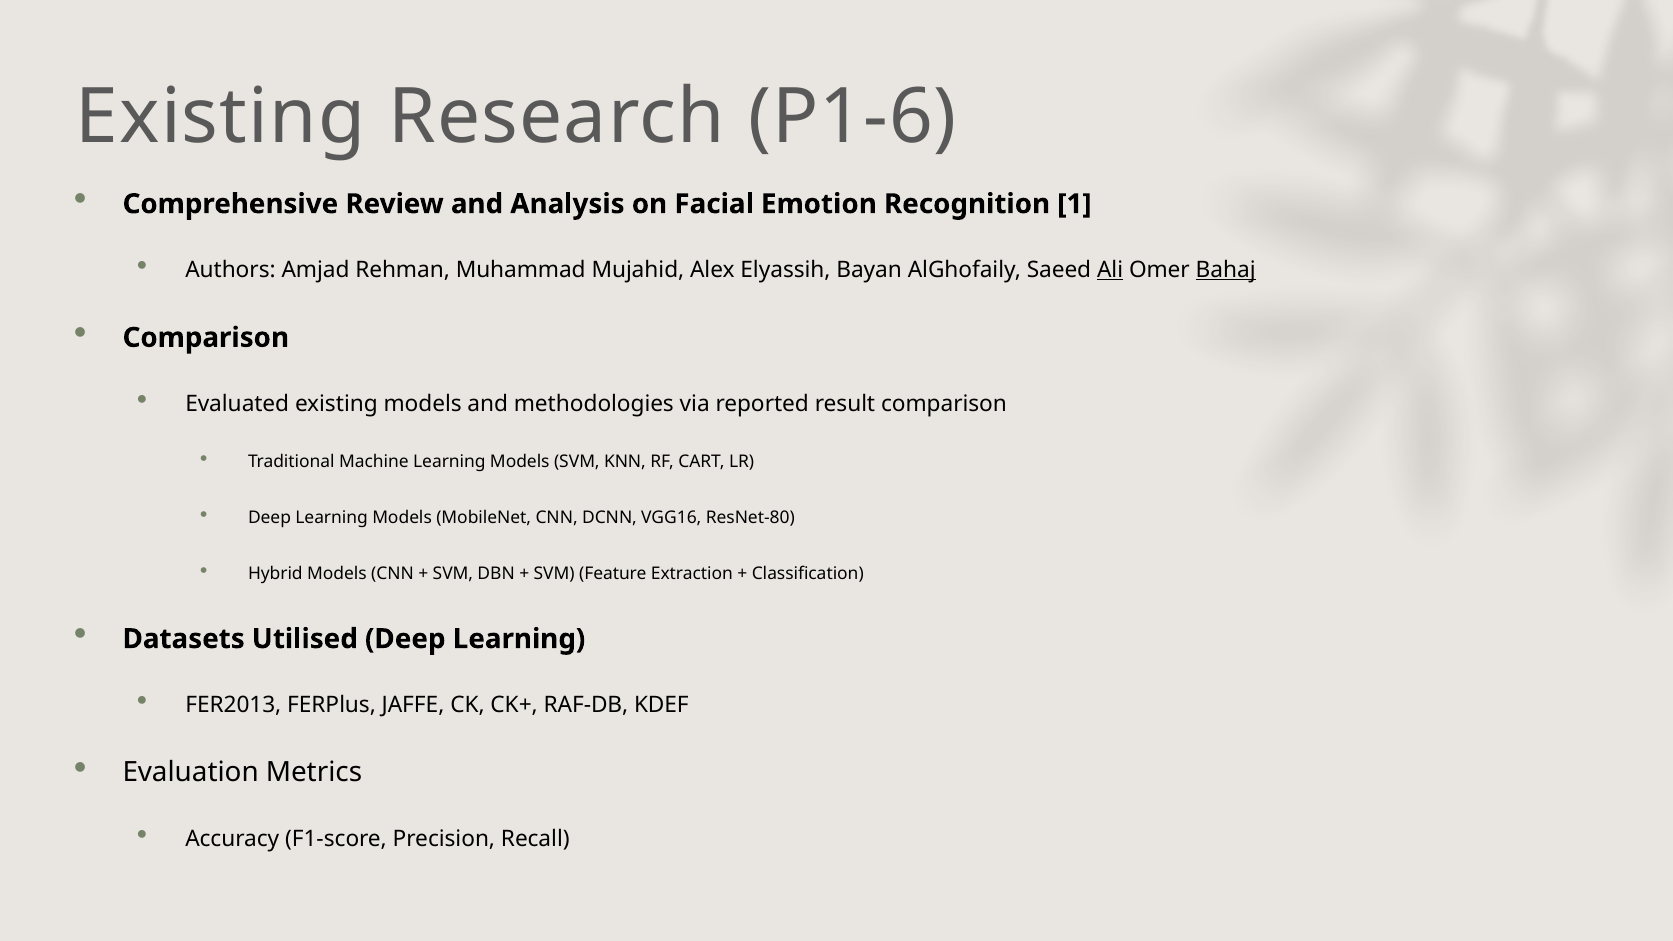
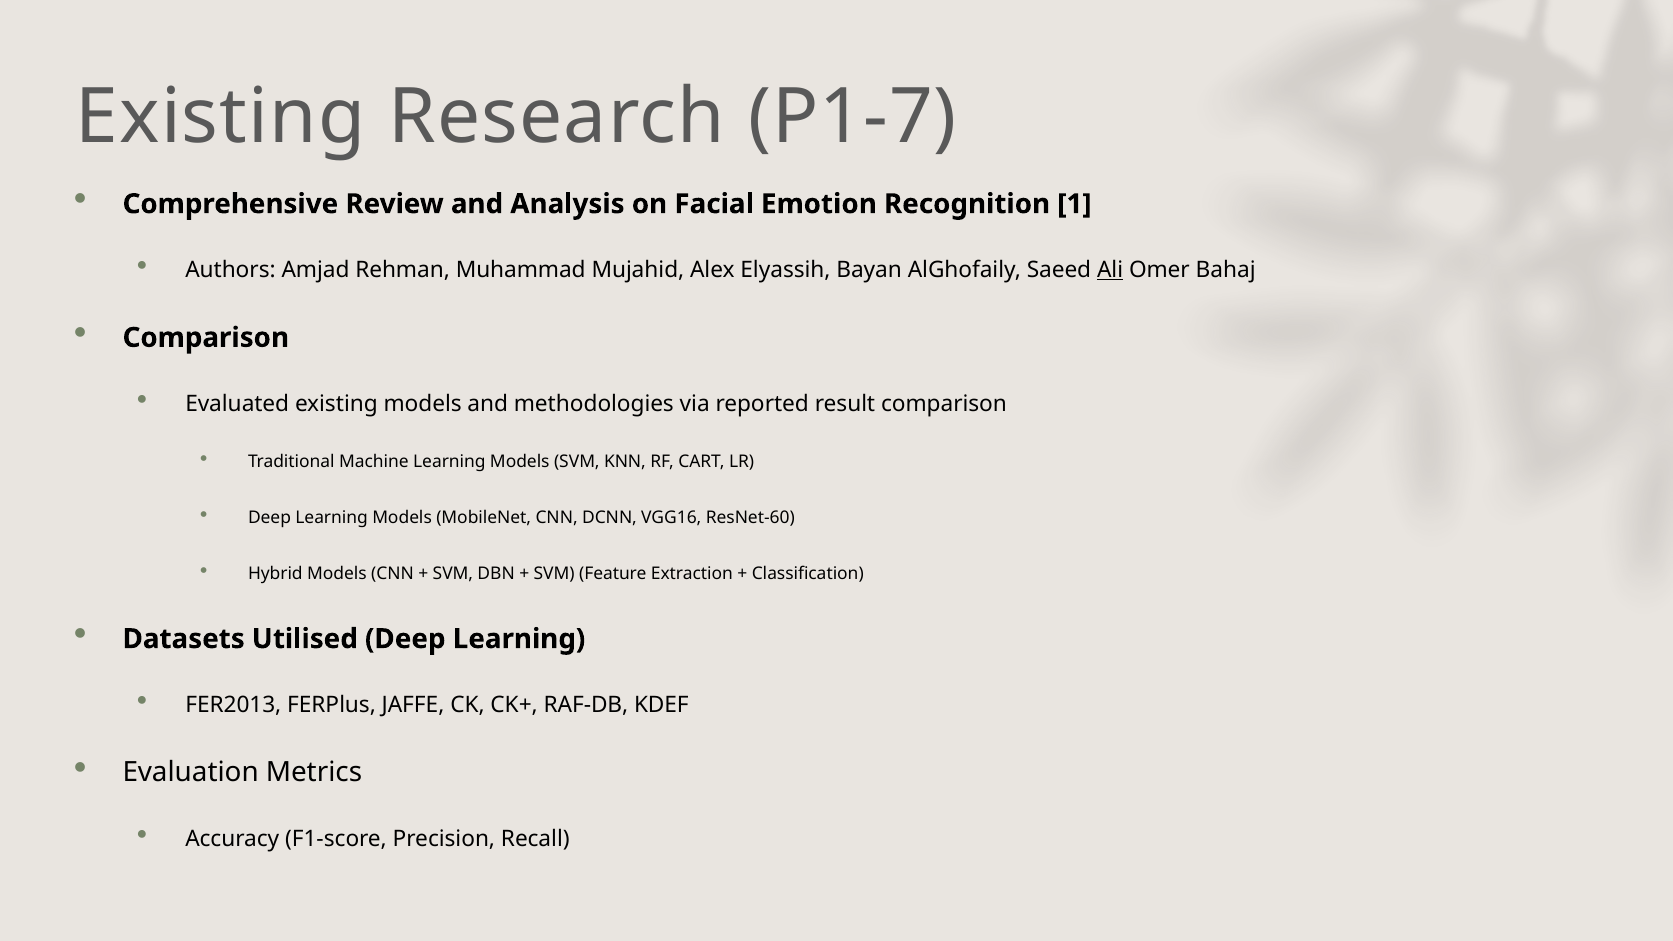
P1-6: P1-6 -> P1-7
Bahaj underline: present -> none
ResNet-80: ResNet-80 -> ResNet-60
